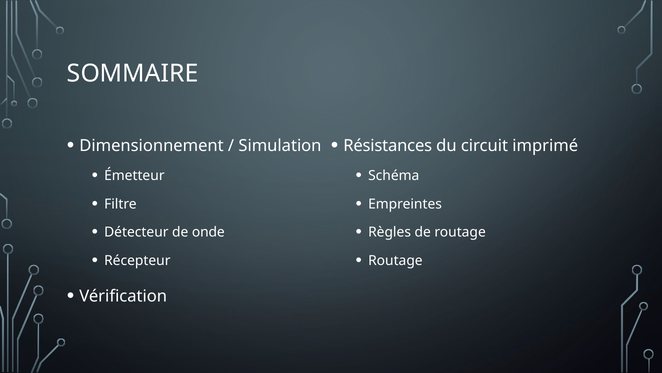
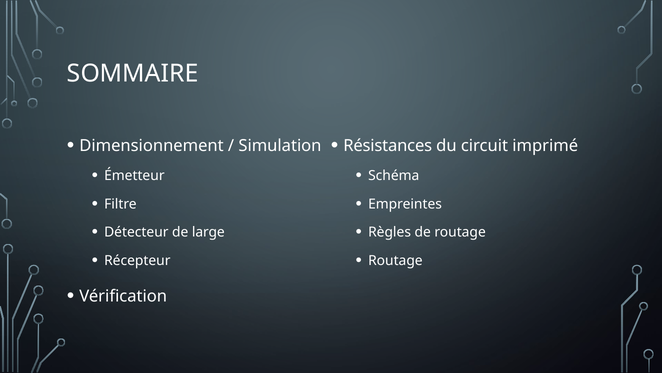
onde: onde -> large
